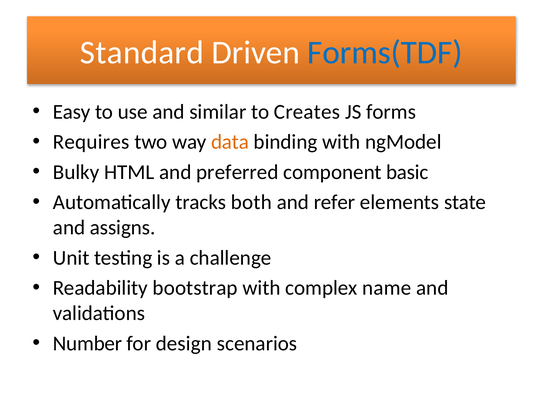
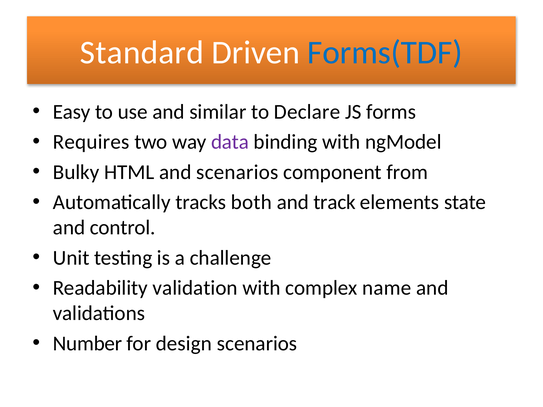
Creates: Creates -> Declare
data colour: orange -> purple
and preferred: preferred -> scenarios
basic: basic -> from
refer: refer -> track
assigns: assigns -> control
bootstrap: bootstrap -> validation
